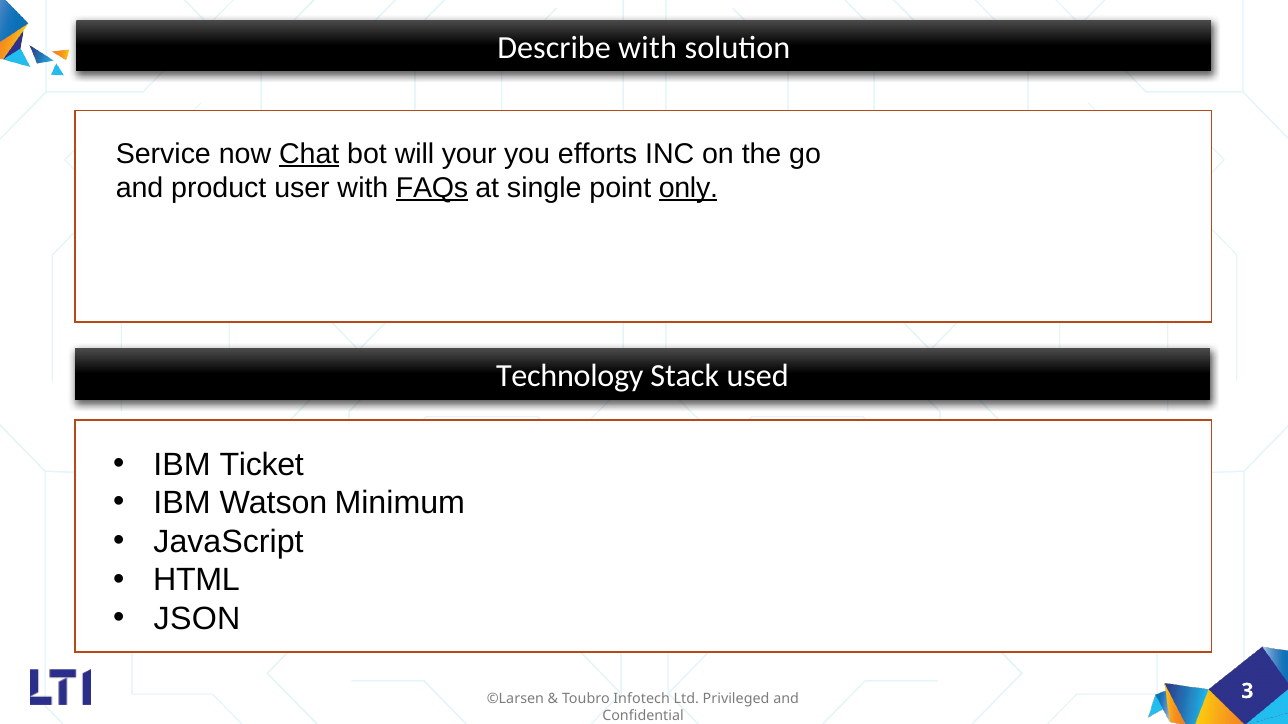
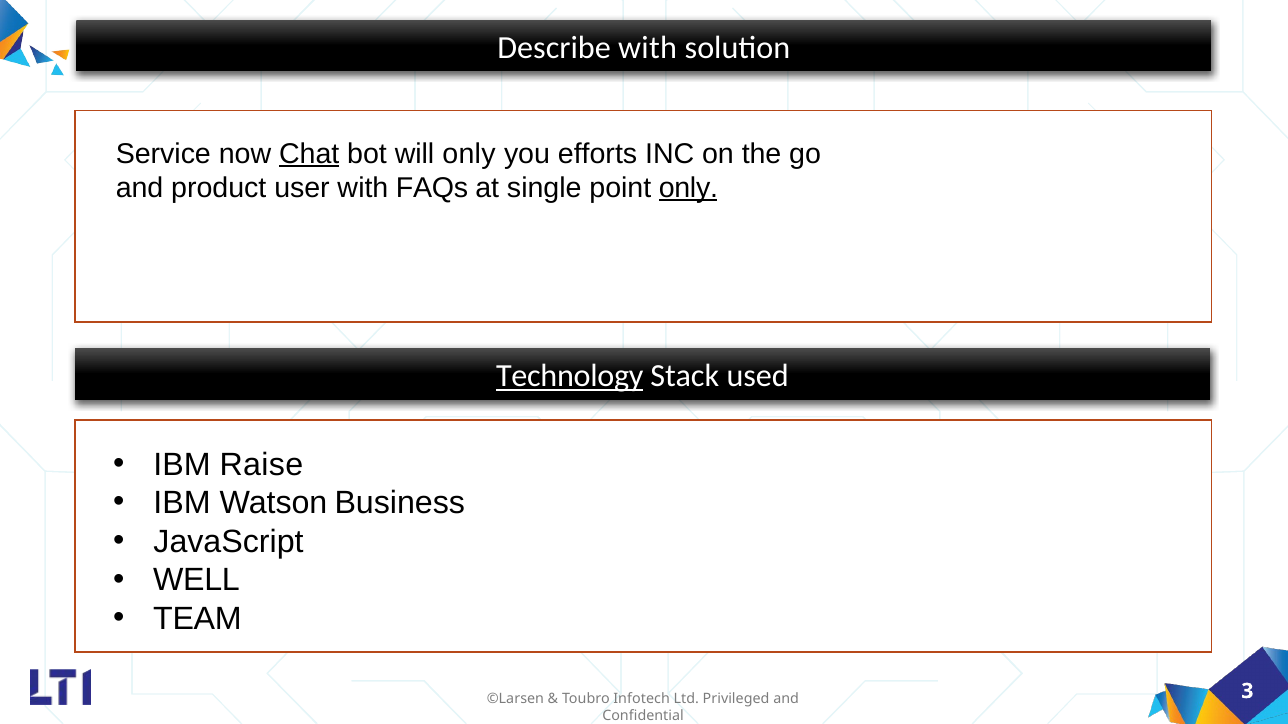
will your: your -> only
FAQs underline: present -> none
Technology underline: none -> present
Ticket: Ticket -> Raise
Minimum: Minimum -> Business
HTML: HTML -> WELL
JSON: JSON -> TEAM
